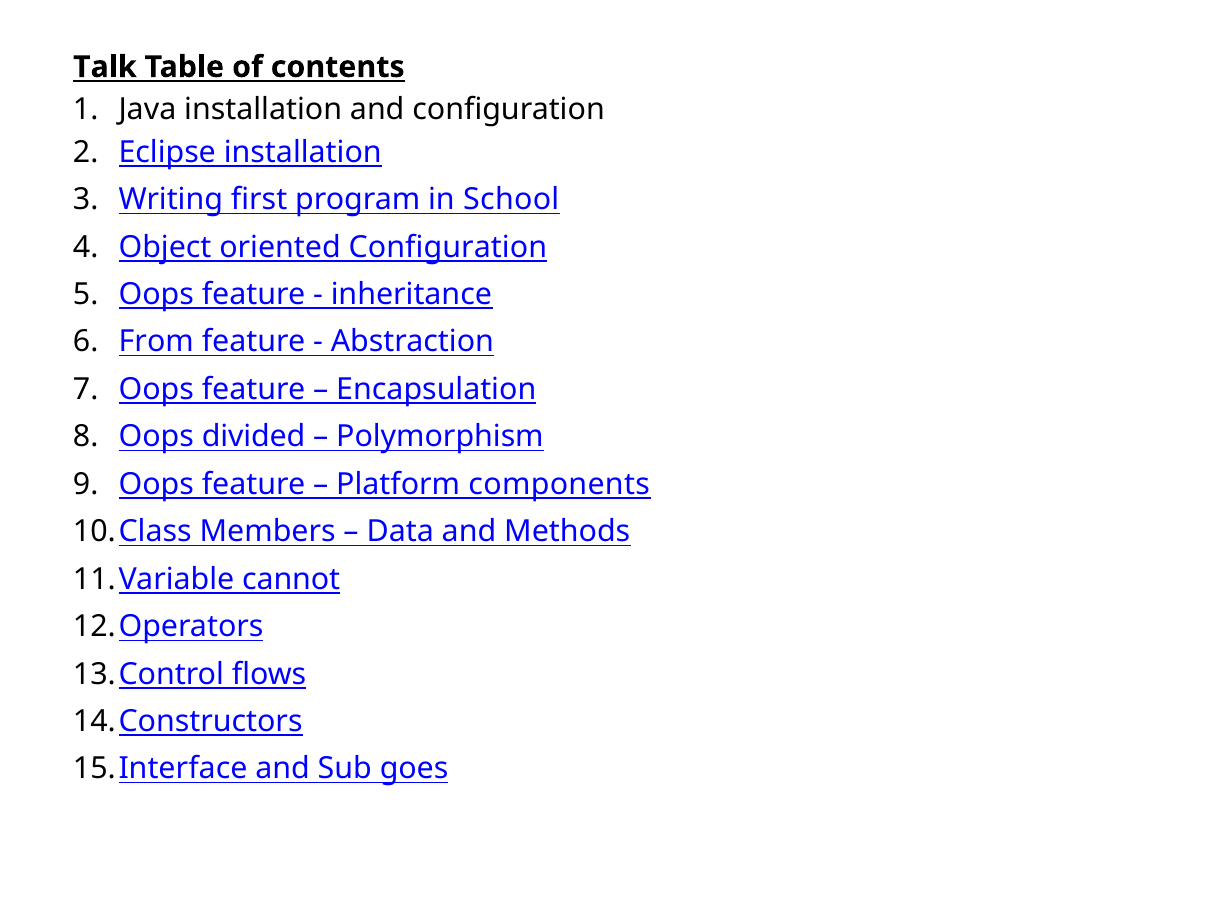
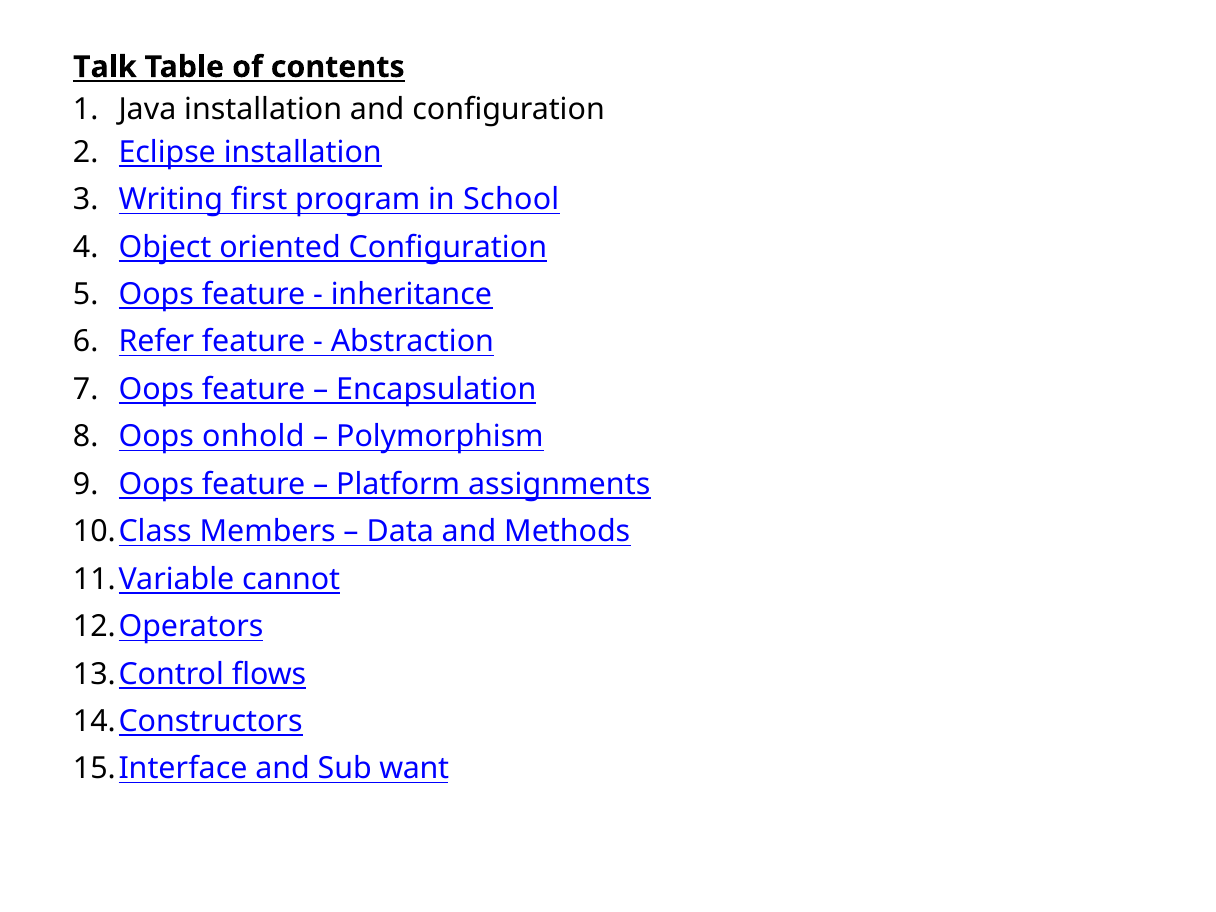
From: From -> Refer
divided: divided -> onhold
components: components -> assignments
goes: goes -> want
